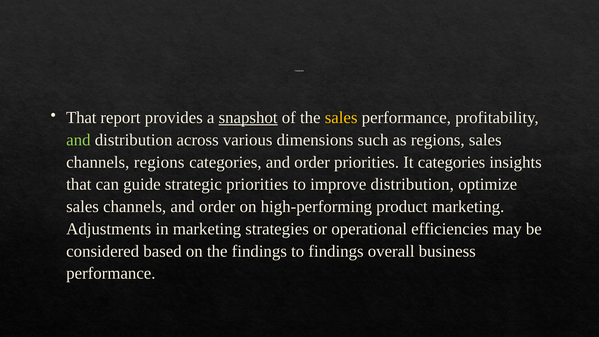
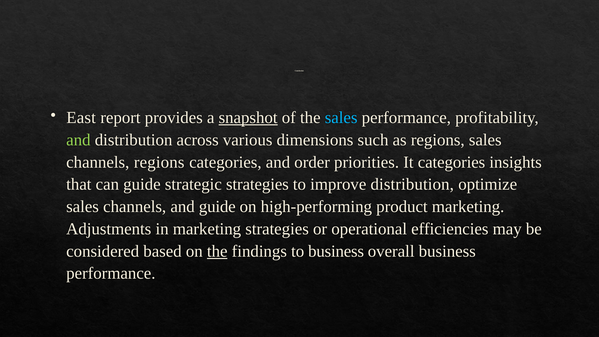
That at (81, 118): That -> East
sales at (341, 118) colour: yellow -> light blue
strategic priorities: priorities -> strategies
channels and order: order -> guide
the at (217, 251) underline: none -> present
to findings: findings -> business
